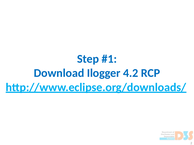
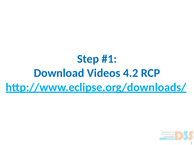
Ilogger: Ilogger -> Videos
